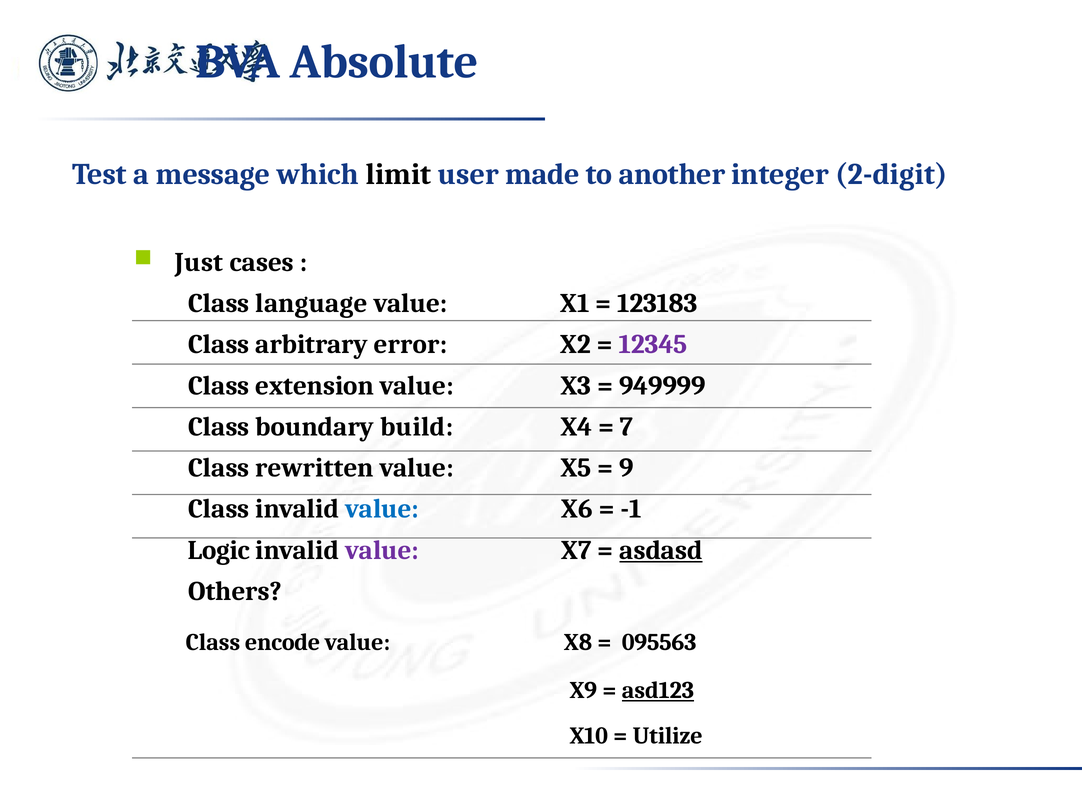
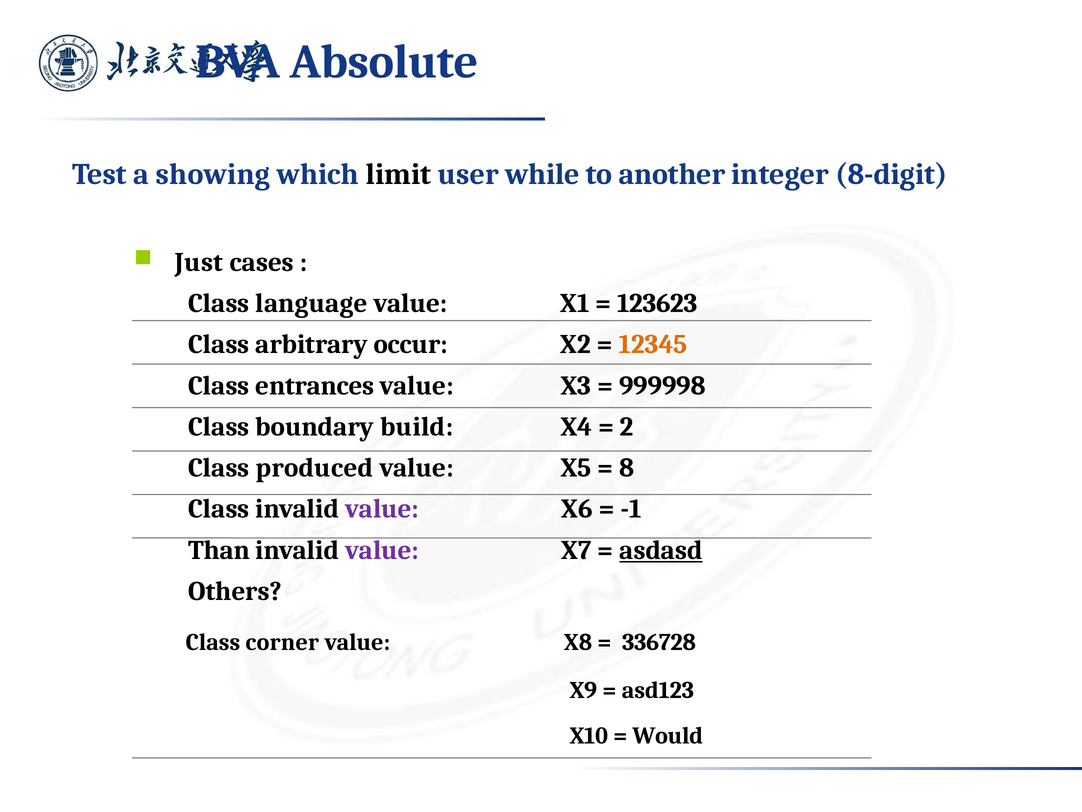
message: message -> showing
made: made -> while
2-digit: 2-digit -> 8-digit
123183: 123183 -> 123623
error: error -> occur
12345 colour: purple -> orange
extension: extension -> entrances
949999: 949999 -> 999998
7: 7 -> 2
rewritten: rewritten -> produced
9: 9 -> 8
value at (382, 509) colour: blue -> purple
Logic: Logic -> Than
encode: encode -> corner
095563: 095563 -> 336728
asd123 underline: present -> none
Utilize: Utilize -> Would
